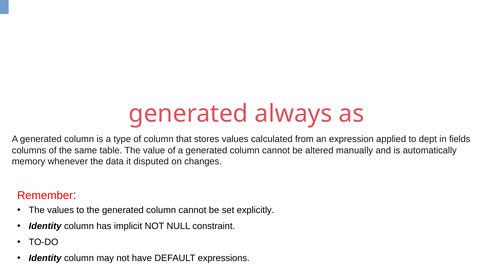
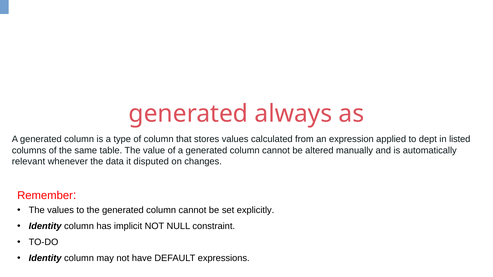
fields: fields -> listed
memory: memory -> relevant
